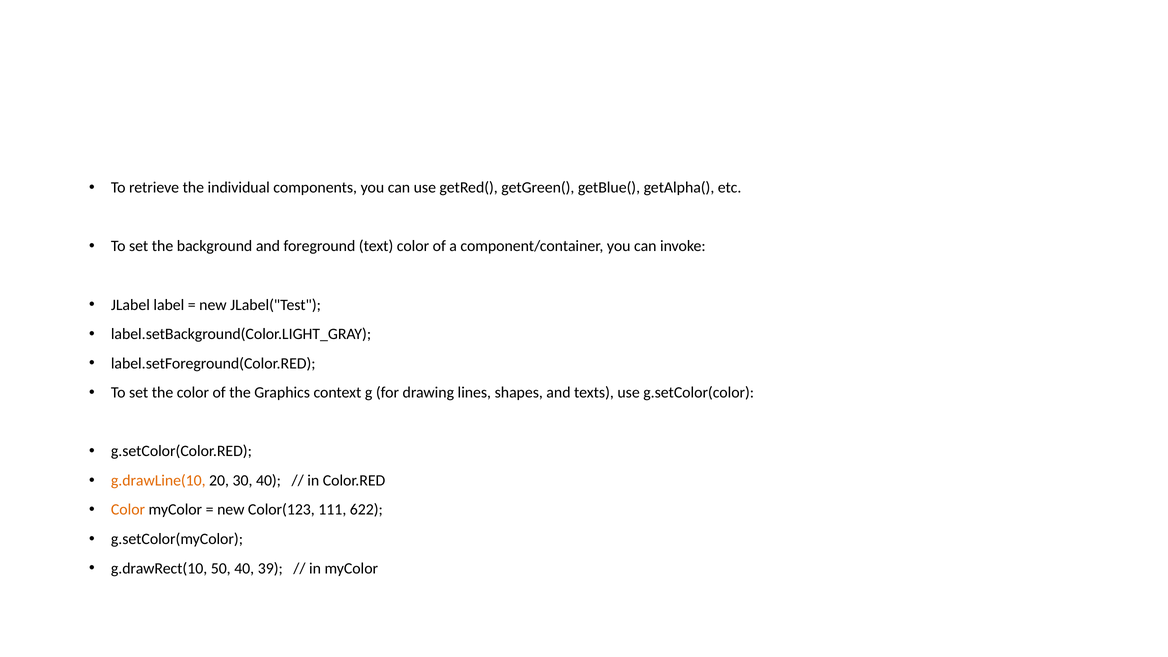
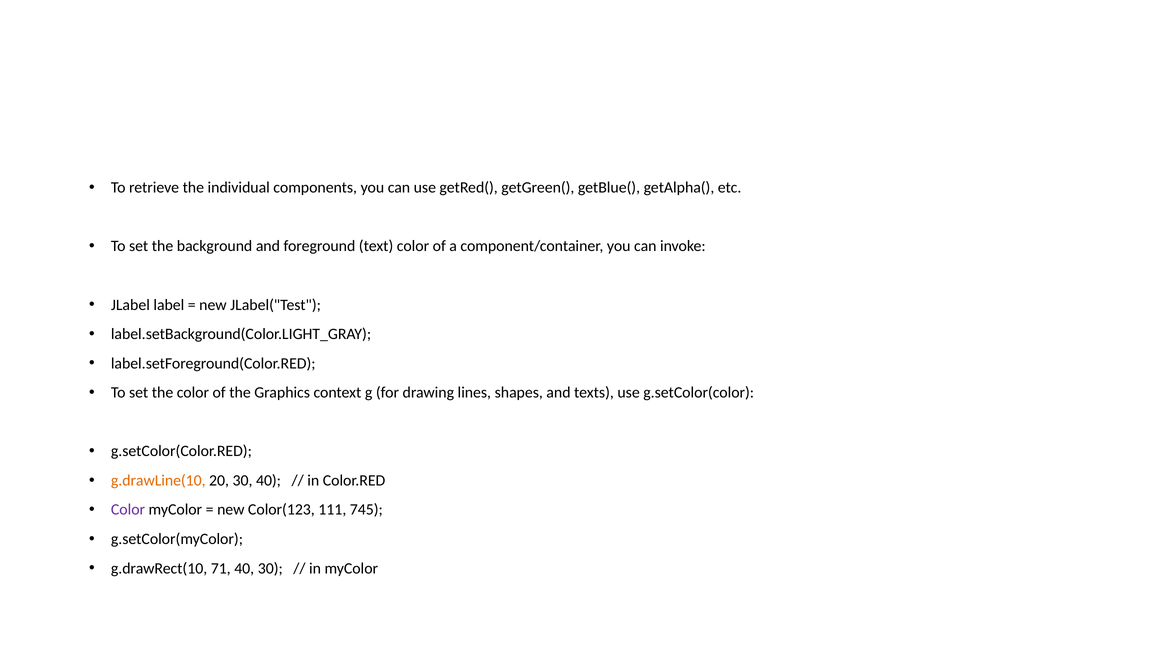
Color at (128, 510) colour: orange -> purple
622: 622 -> 745
50: 50 -> 71
40 39: 39 -> 30
